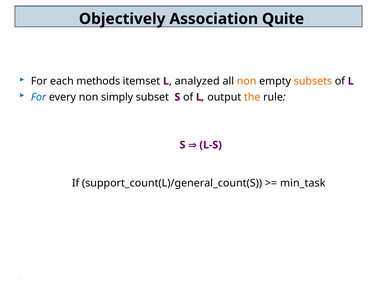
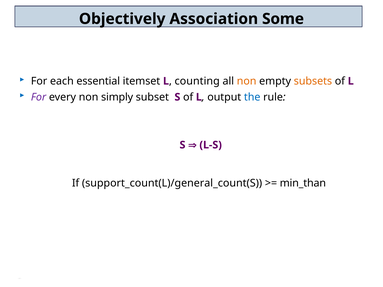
Quite: Quite -> Some
methods: methods -> essential
analyzed: analyzed -> counting
For at (39, 97) colour: blue -> purple
the colour: orange -> blue
min_task: min_task -> min_than
